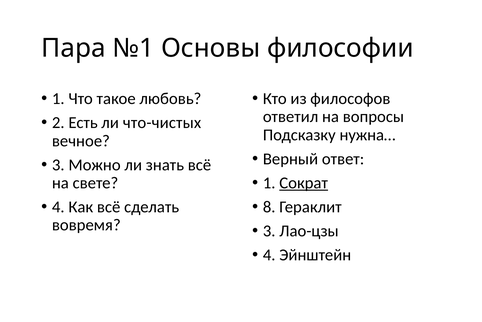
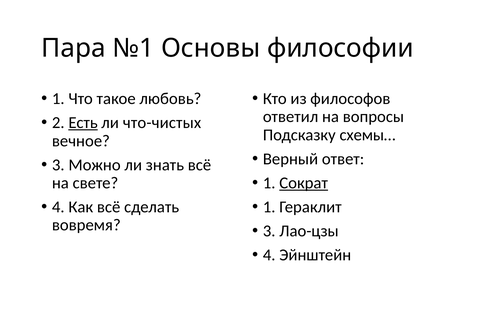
Есть underline: none -> present
нужна…: нужна… -> схемы…
8 at (269, 206): 8 -> 1
